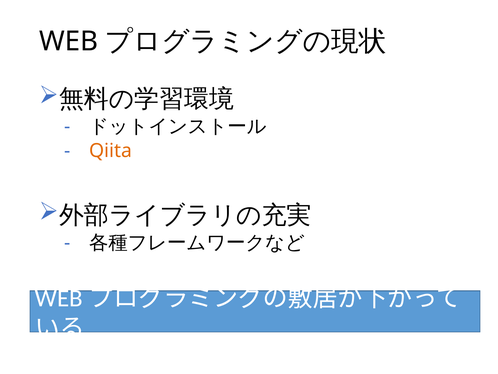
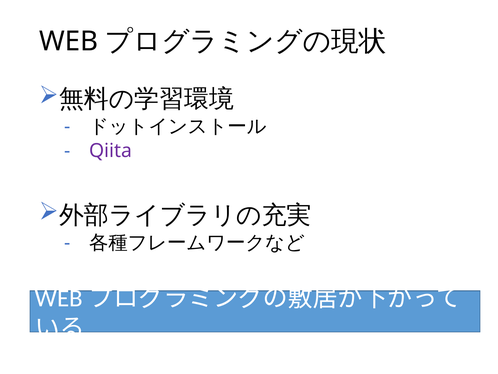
Qiita colour: orange -> purple
